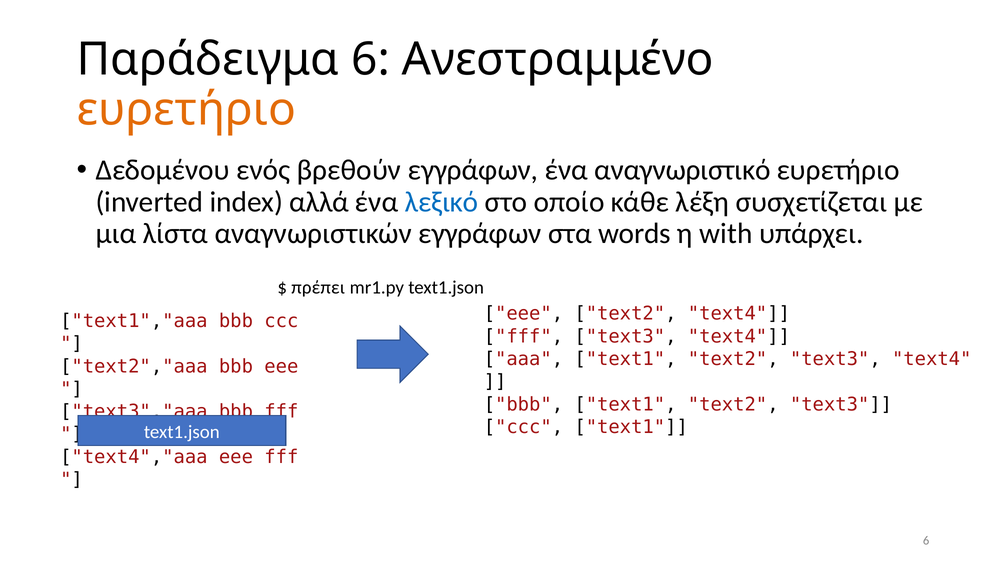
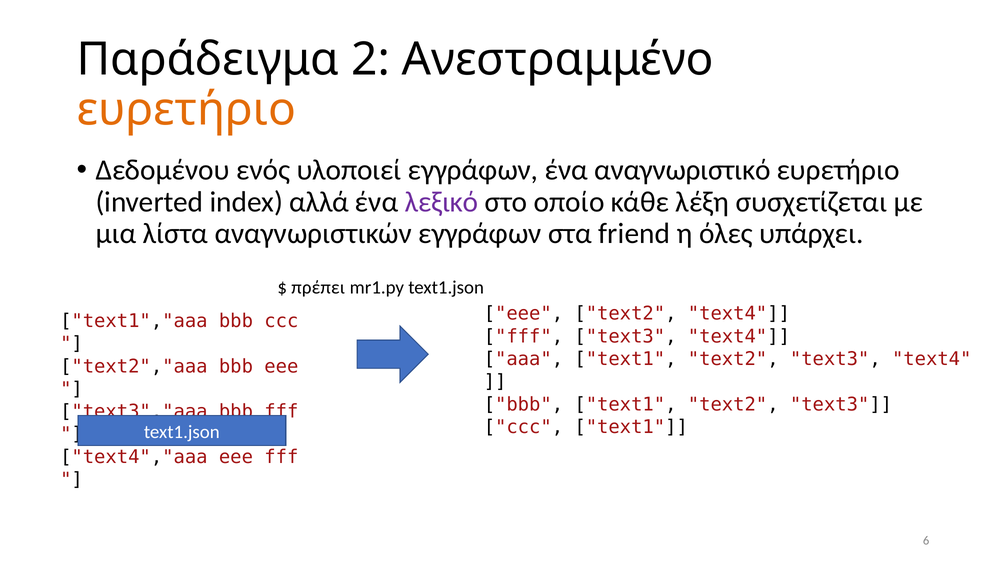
Παράδειγμα 6: 6 -> 2
βρεθούν: βρεθούν -> υλοποιεί
λεξικό colour: blue -> purple
words: words -> friend
with: with -> όλες
